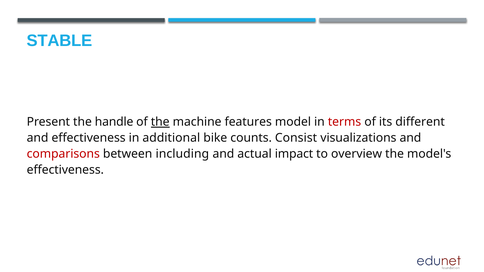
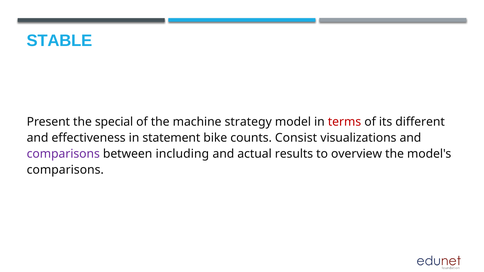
handle: handle -> special
the at (160, 122) underline: present -> none
features: features -> strategy
additional: additional -> statement
comparisons at (63, 154) colour: red -> purple
impact: impact -> results
effectiveness at (65, 170): effectiveness -> comparisons
